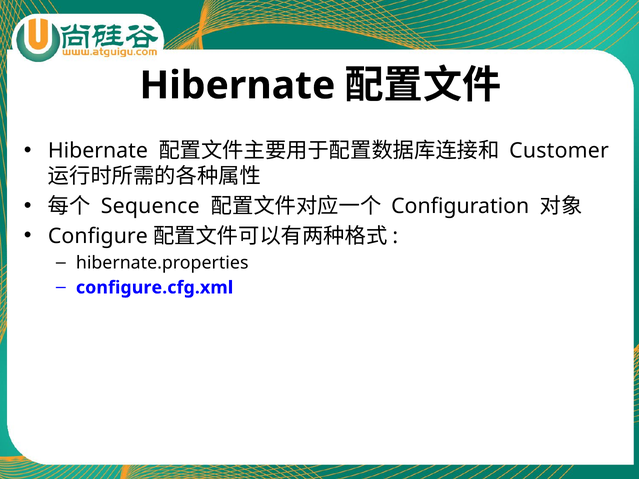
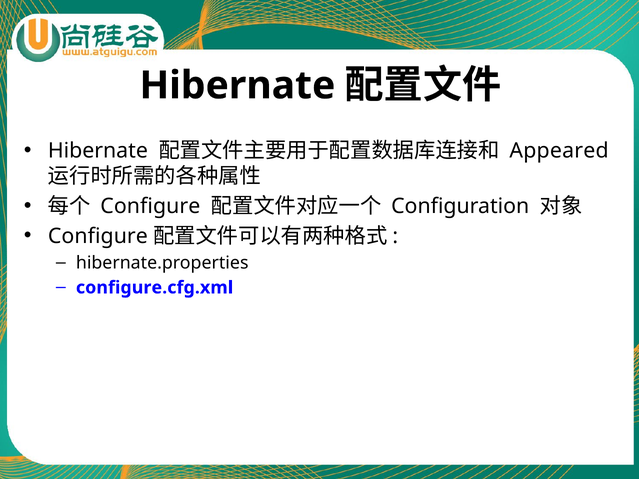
Customer: Customer -> Appeared
Sequence at (150, 206): Sequence -> Configure
